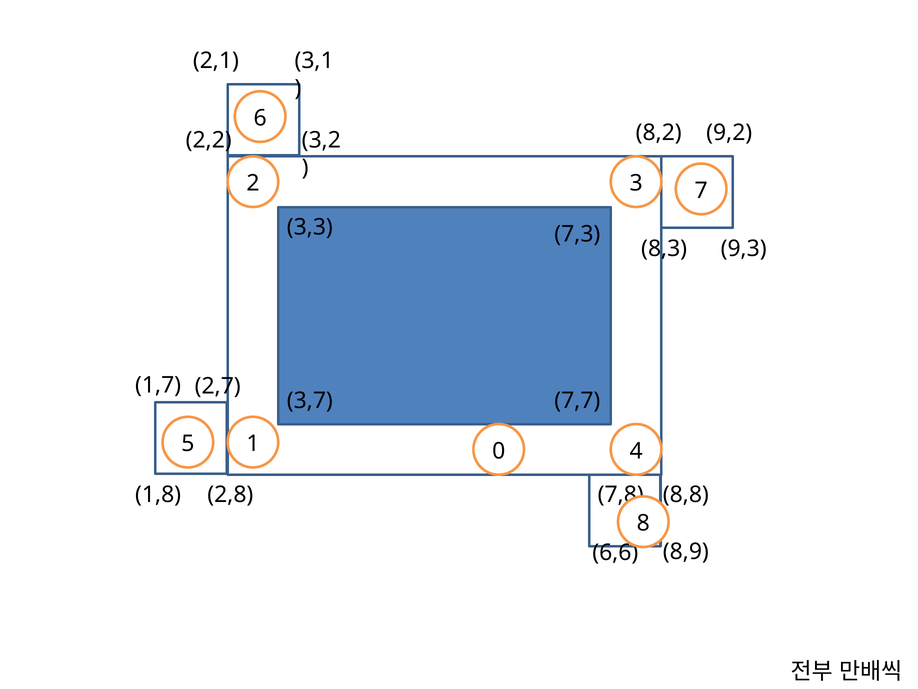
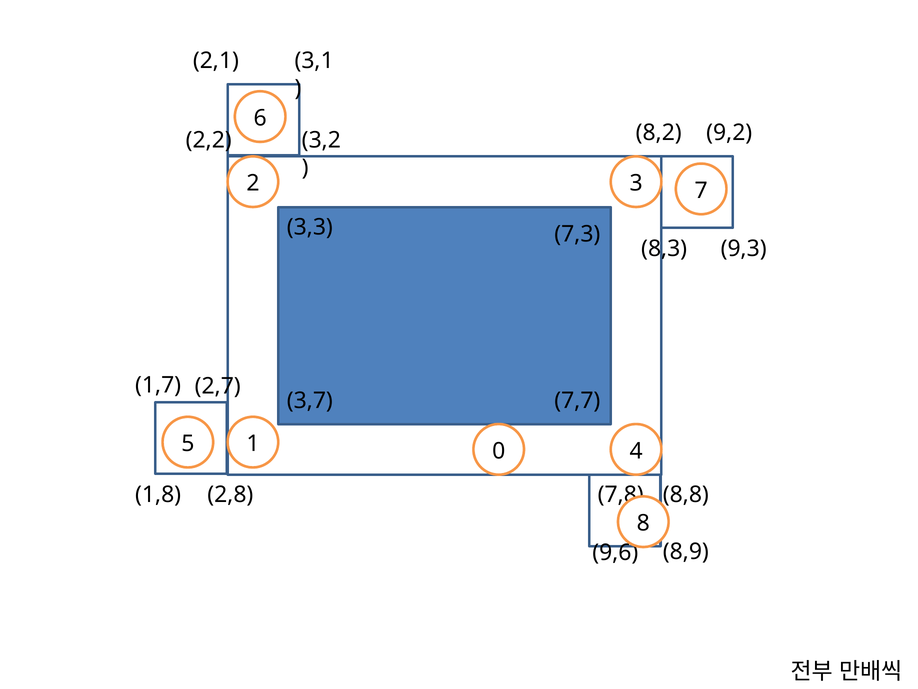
6,6: 6,6 -> 9,6
